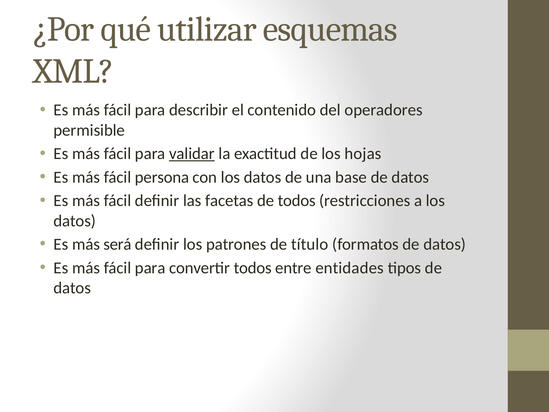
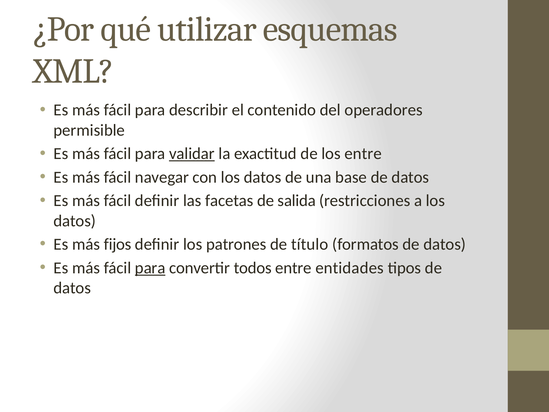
los hojas: hojas -> entre
persona: persona -> navegar
de todos: todos -> salida
será: será -> fijos
para at (150, 268) underline: none -> present
